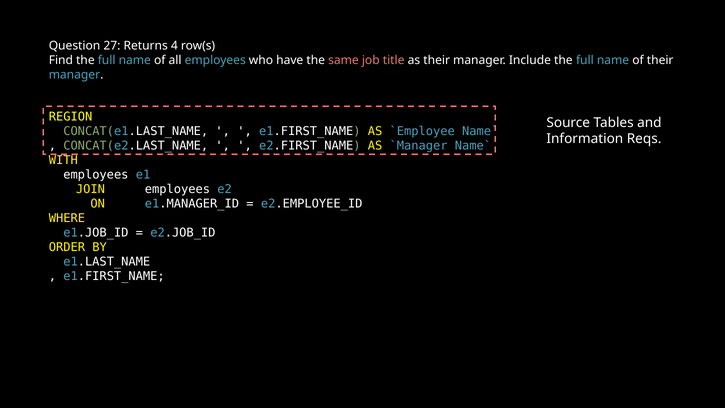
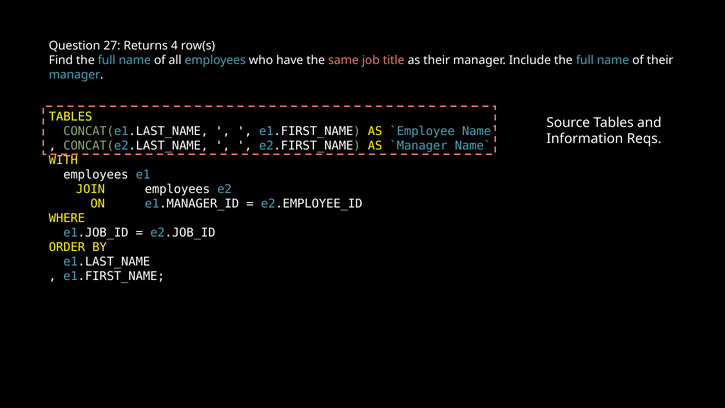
REGION at (71, 117): REGION -> TABLES
